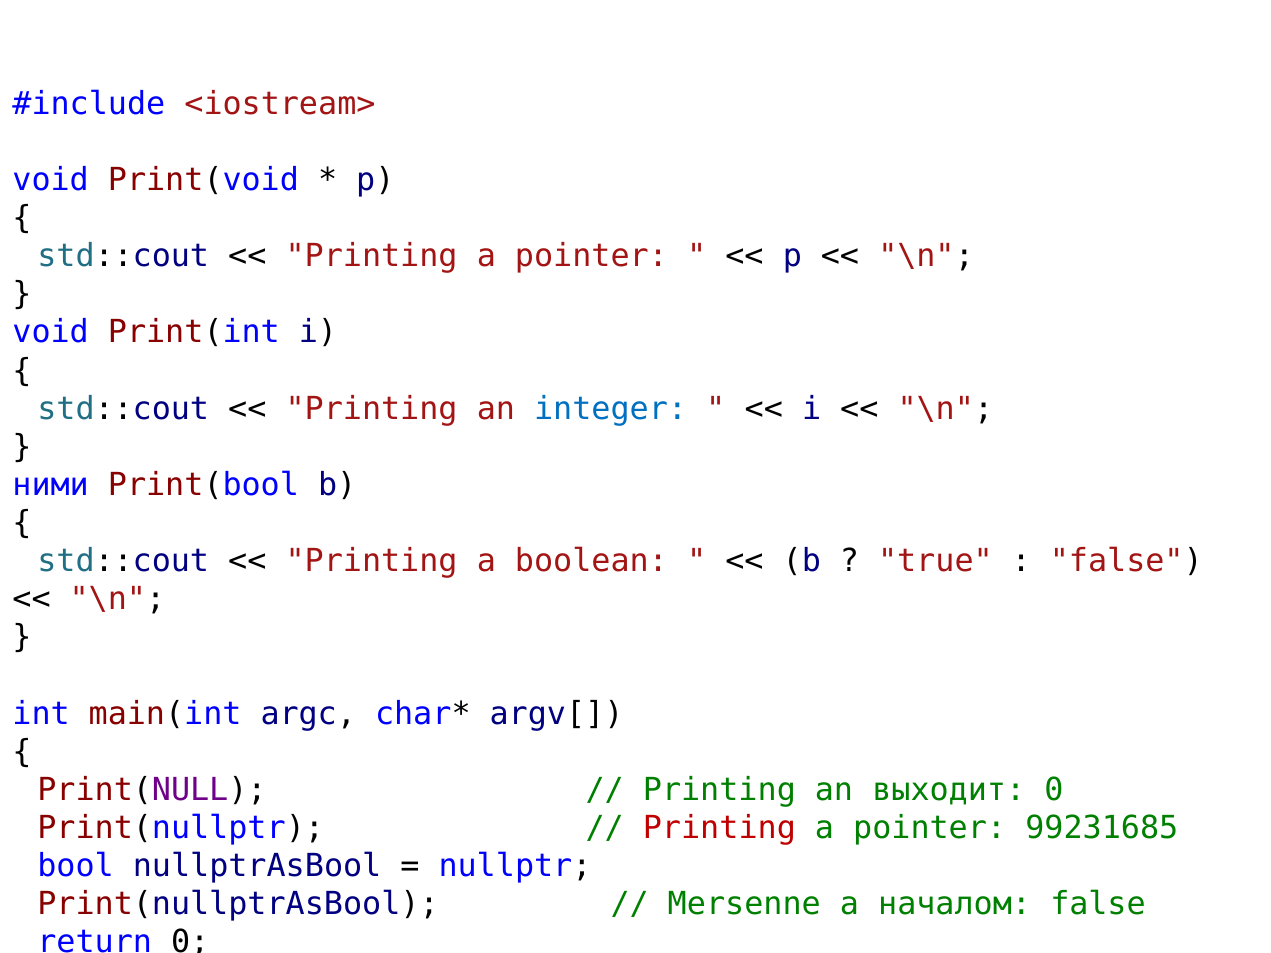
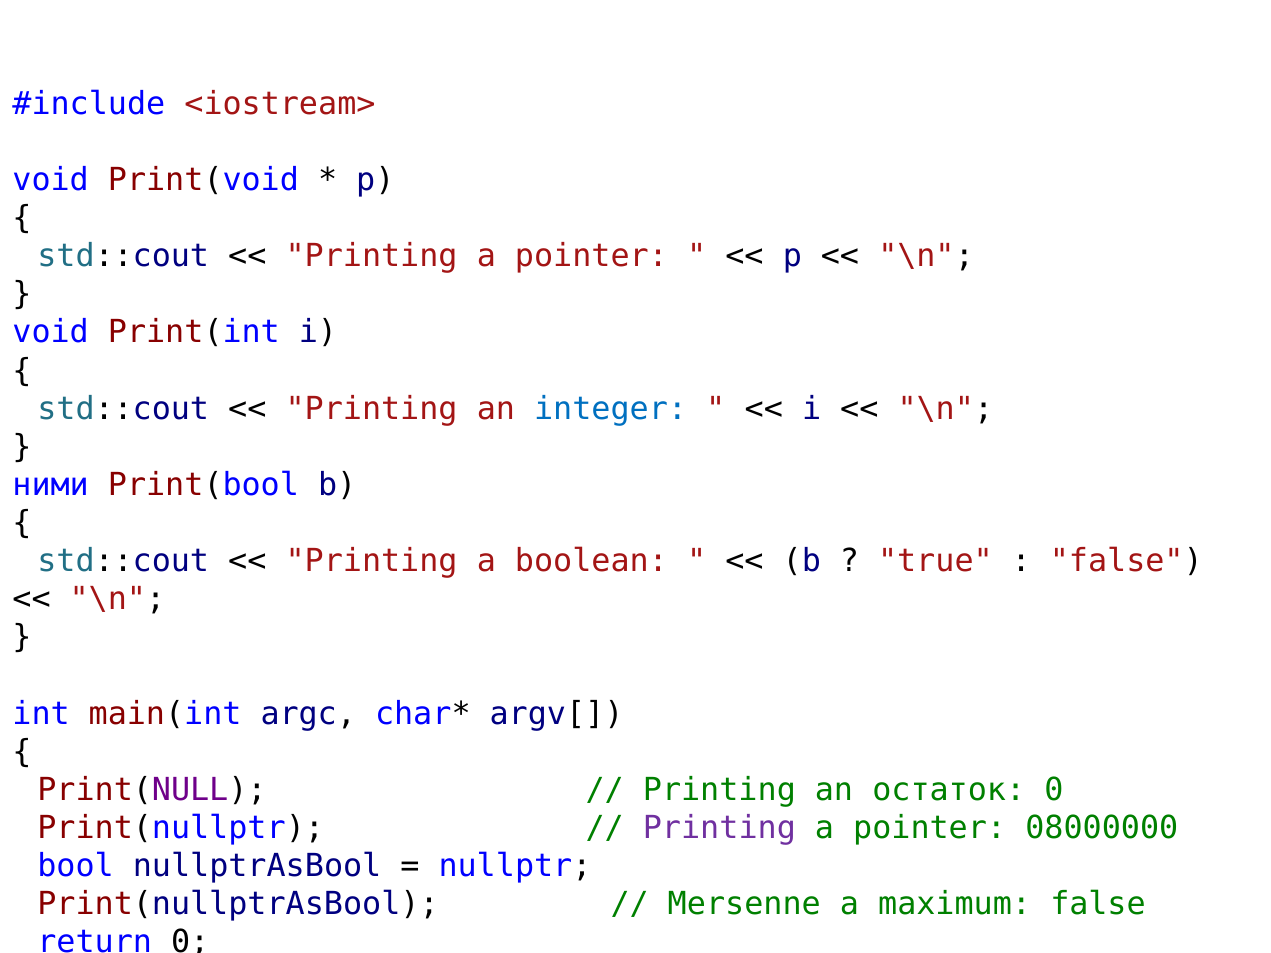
выходит: выходит -> остаток
Printing at (719, 828) colour: red -> purple
99231685: 99231685 -> 08000000
началом: началом -> maximum
